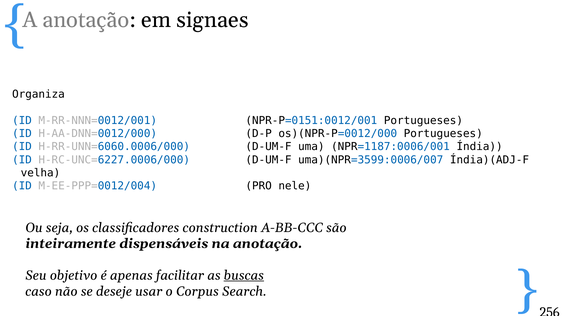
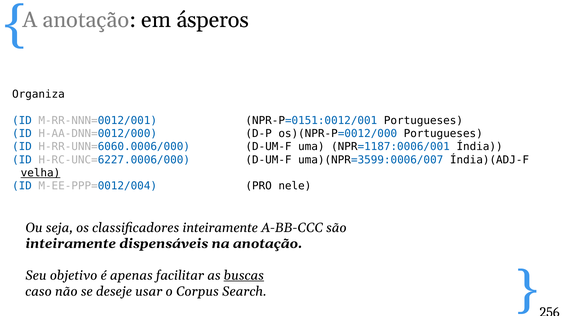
signaes: signaes -> ásperos
velha underline: none -> present
classificadores construction: construction -> inteiramente
